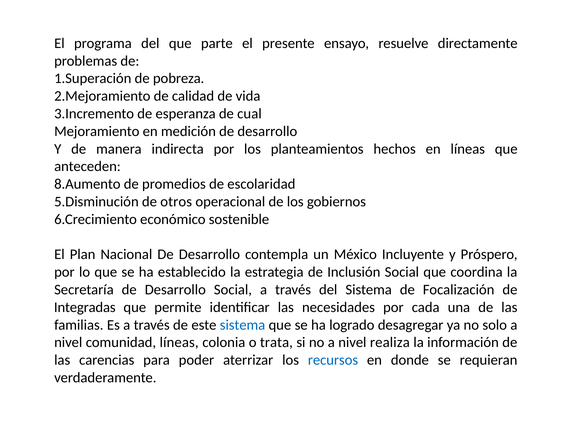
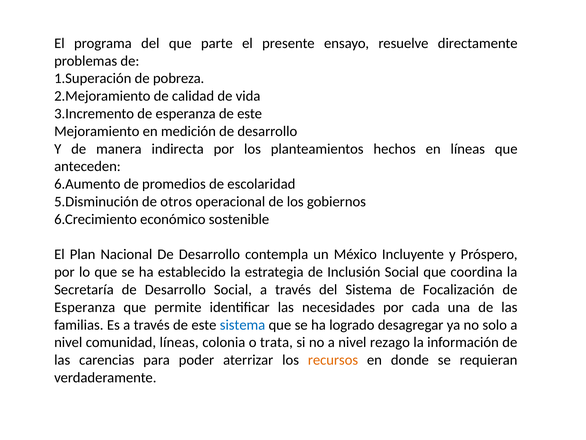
esperanza de cual: cual -> este
8.Aumento: 8.Aumento -> 6.Aumento
Integradas at (85, 307): Integradas -> Esperanza
realiza: realiza -> rezago
recursos colour: blue -> orange
